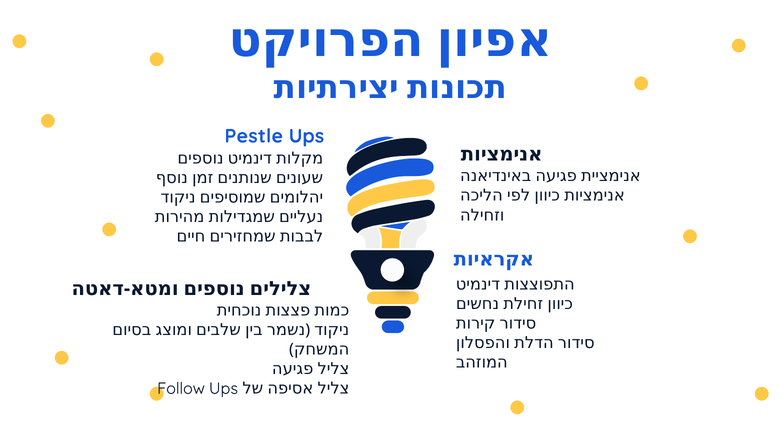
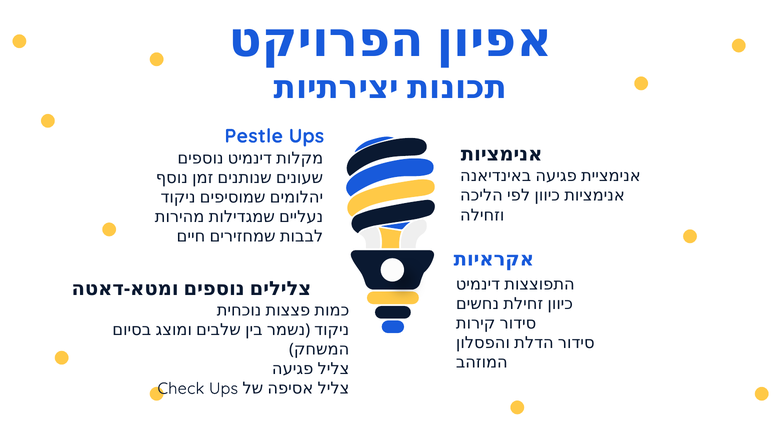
Follow: Follow -> Check
